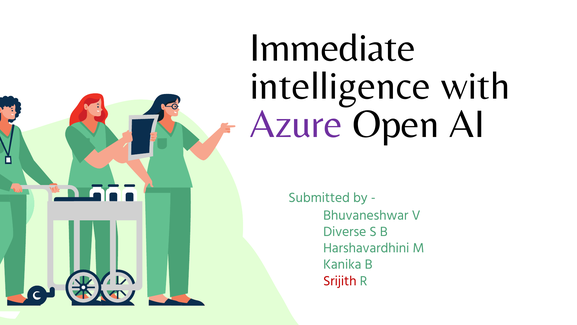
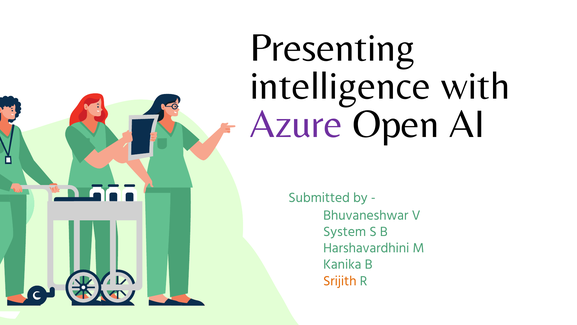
Immediate: Immediate -> Presenting
Diverse: Diverse -> System
Srijith colour: red -> orange
